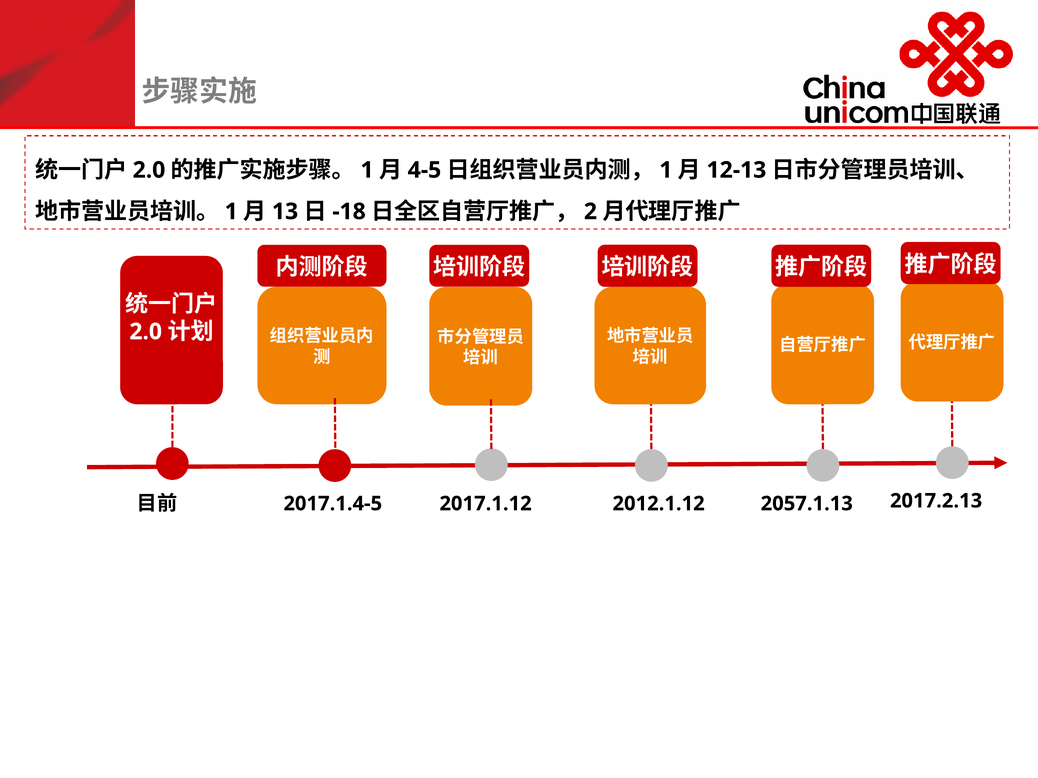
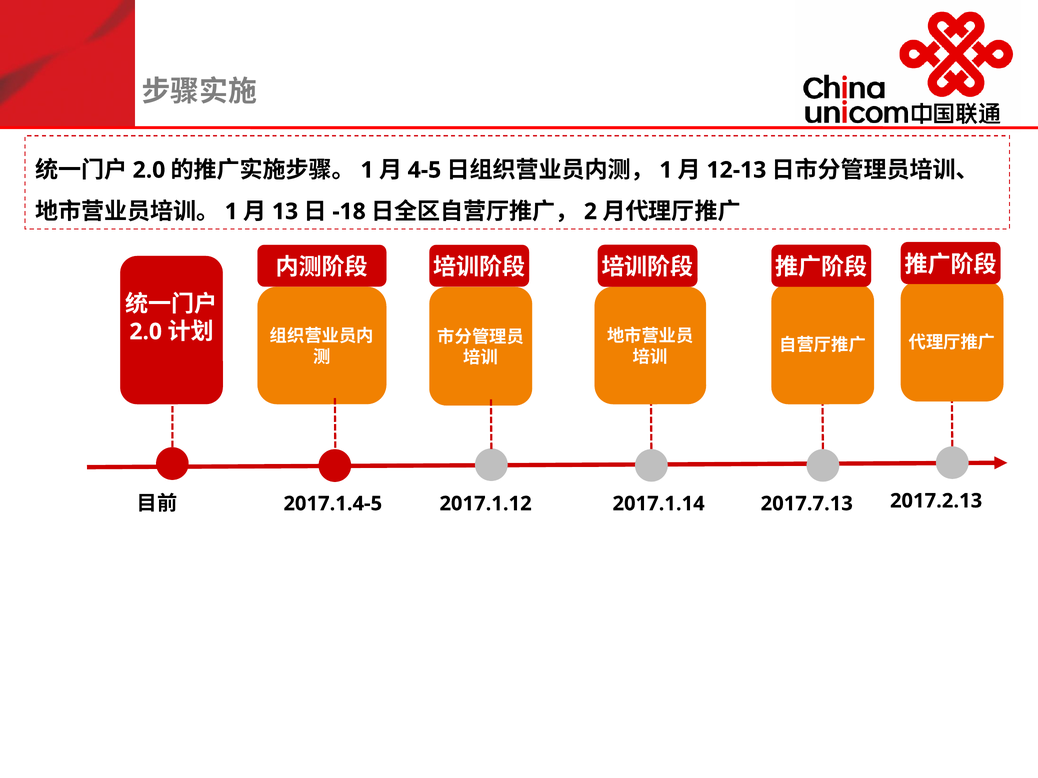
2012.1.12: 2012.1.12 -> 2017.1.14
2057.1.13: 2057.1.13 -> 2017.7.13
